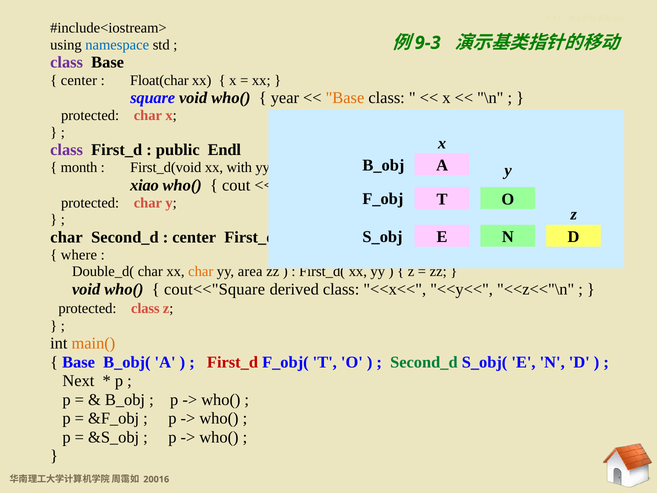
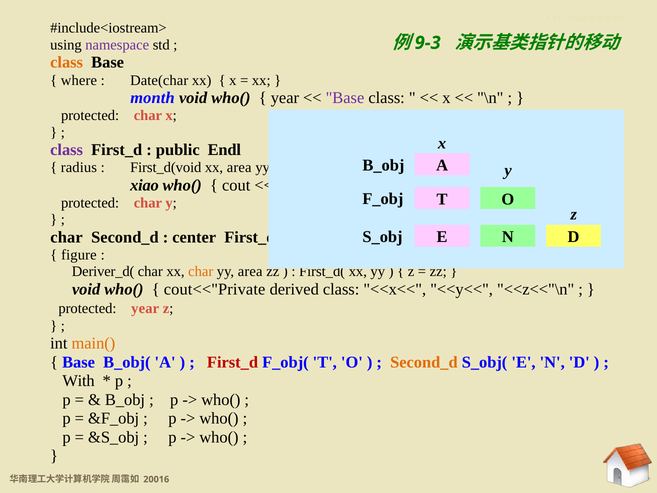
namespace colour: blue -> purple
class at (67, 62) colour: purple -> orange
center at (79, 80): center -> where
Float(char: Float(char -> Date(char
square: square -> month
Base at (345, 98) colour: orange -> purple
month: month -> radius
xx with: with -> area
where: where -> figure
Double_d(: Double_d( -> Deriver_d(
cout<<"Square: cout<<"Square -> cout<<"Private
protected class: class -> year
Second_d at (424, 362) colour: green -> orange
Next: Next -> With
